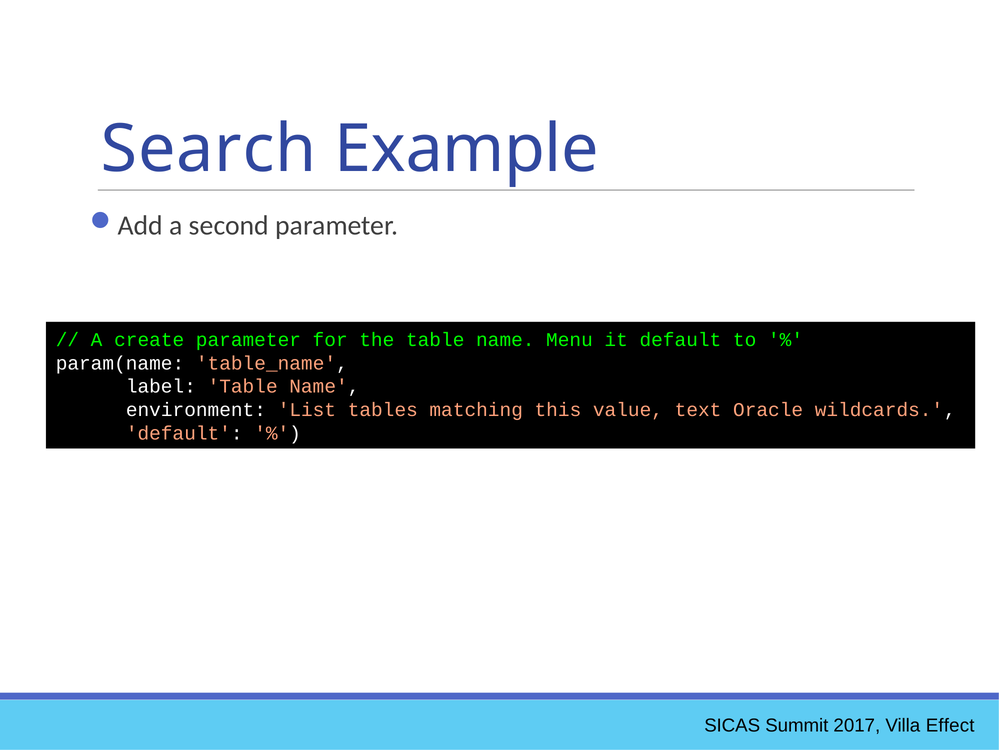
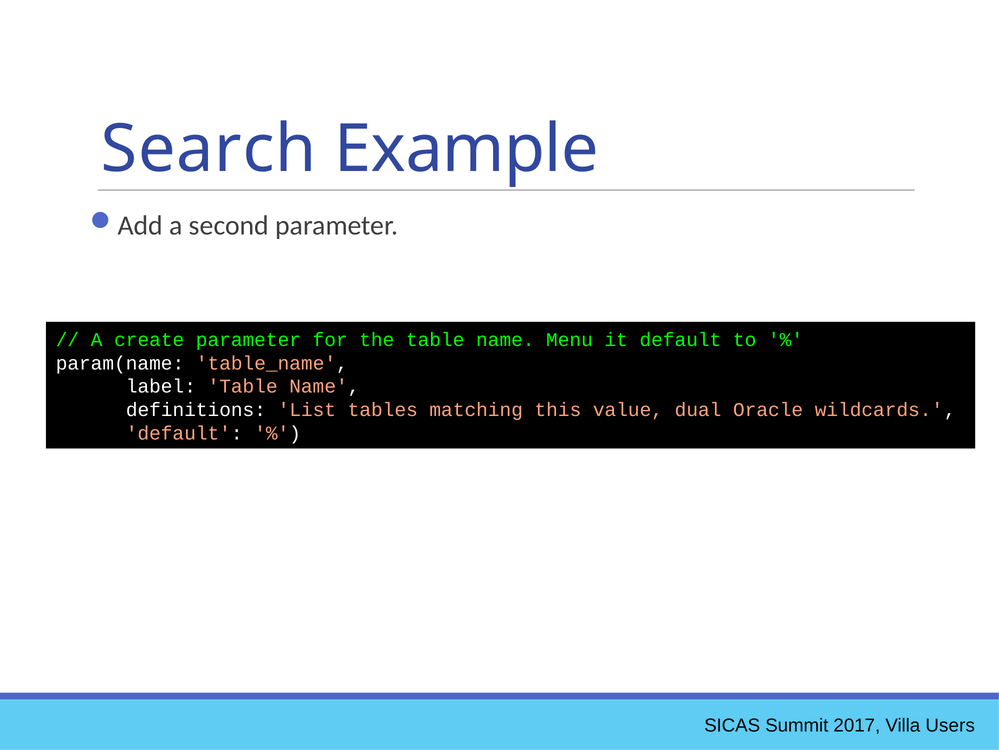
environment: environment -> definitions
text: text -> dual
Effect: Effect -> Users
